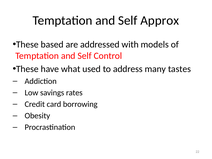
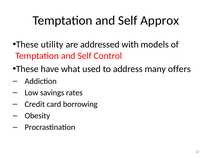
based: based -> utility
tastes: tastes -> offers
